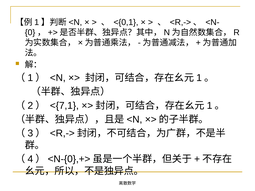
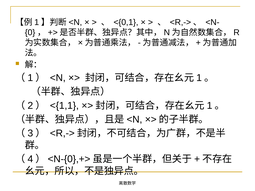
<{7,1: <{7,1 -> <{1,1
